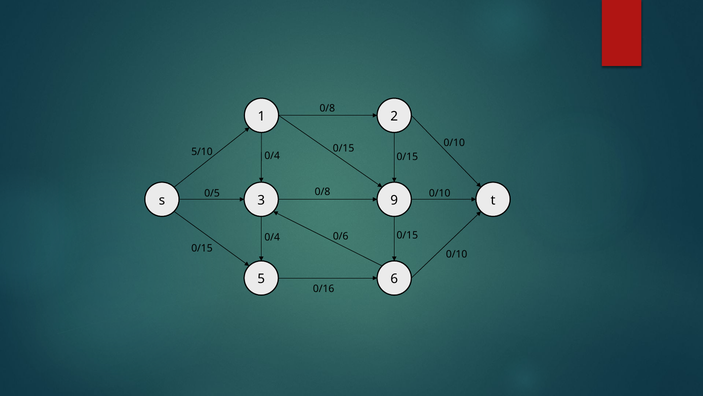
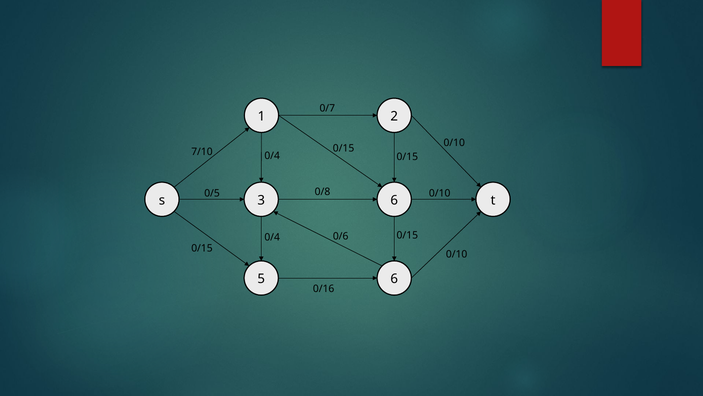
0/8 at (327, 108): 0/8 -> 0/7
5/10: 5/10 -> 7/10
3 9: 9 -> 6
